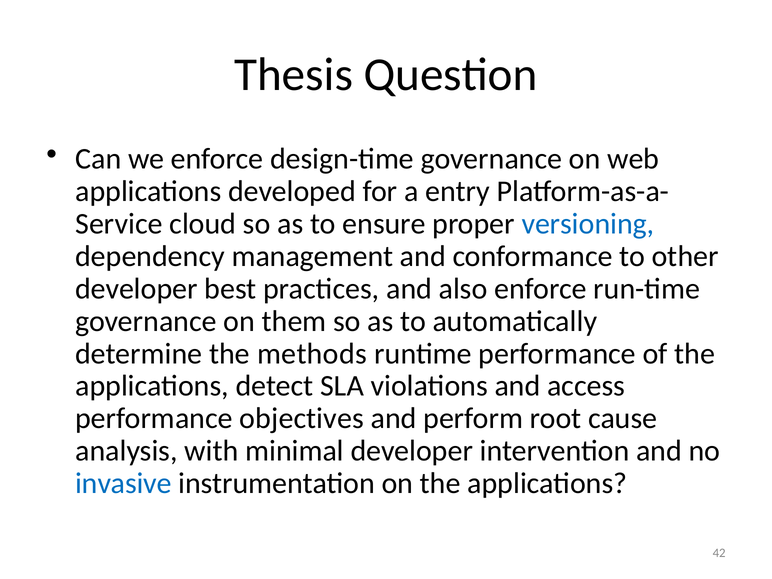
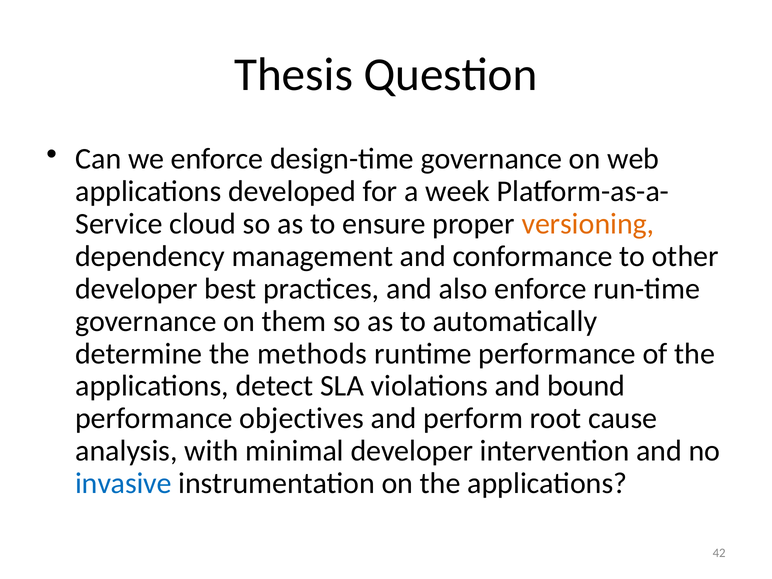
entry: entry -> week
versioning colour: blue -> orange
access: access -> bound
